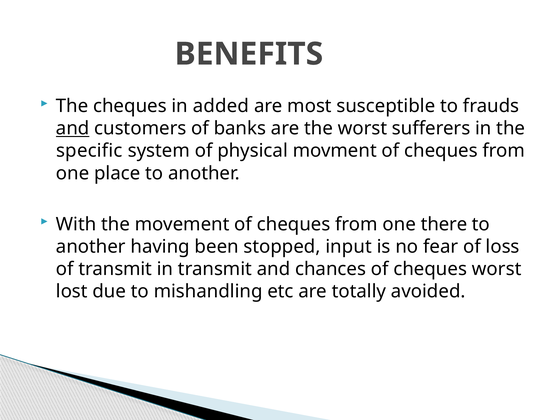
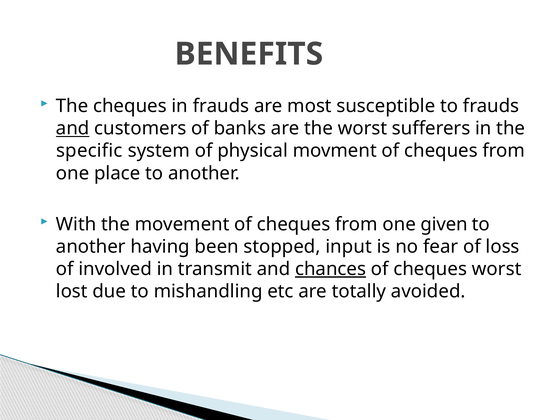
in added: added -> frauds
there: there -> given
of transmit: transmit -> involved
chances underline: none -> present
